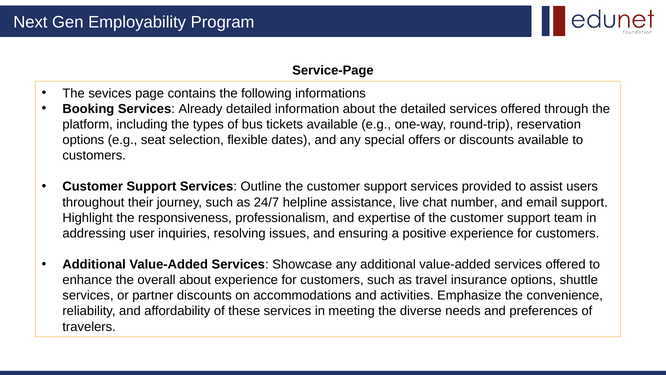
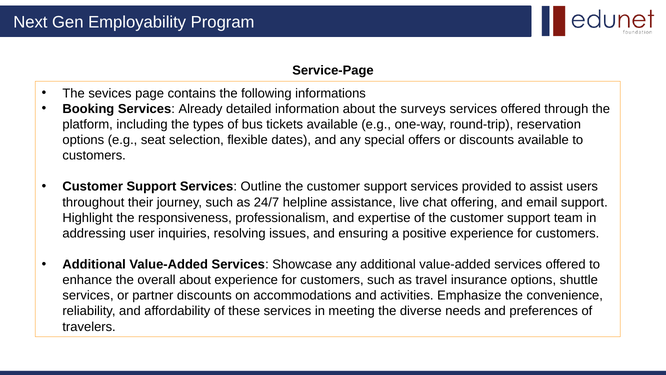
the detailed: detailed -> surveys
number: number -> offering
